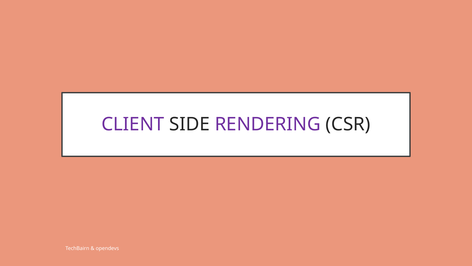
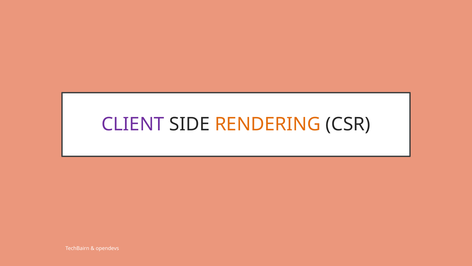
RENDERING colour: purple -> orange
